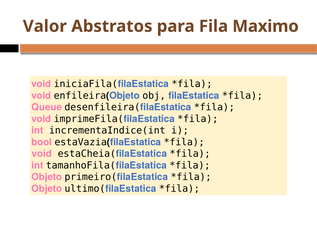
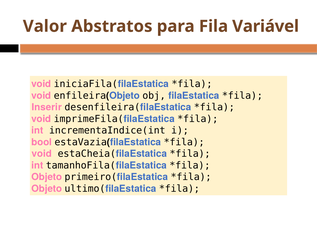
Maximo: Maximo -> Variável
Queue: Queue -> Inserir
